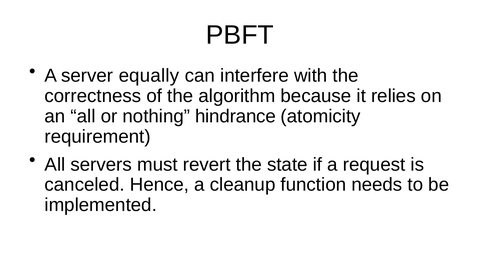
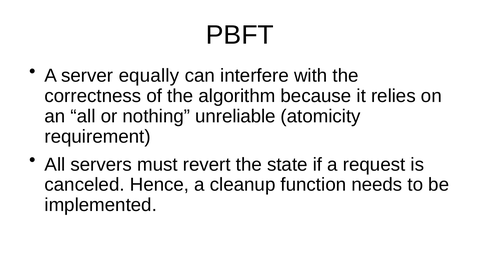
hindrance: hindrance -> unreliable
